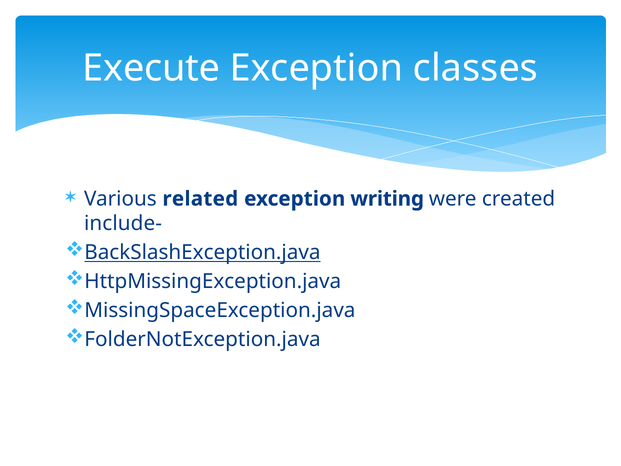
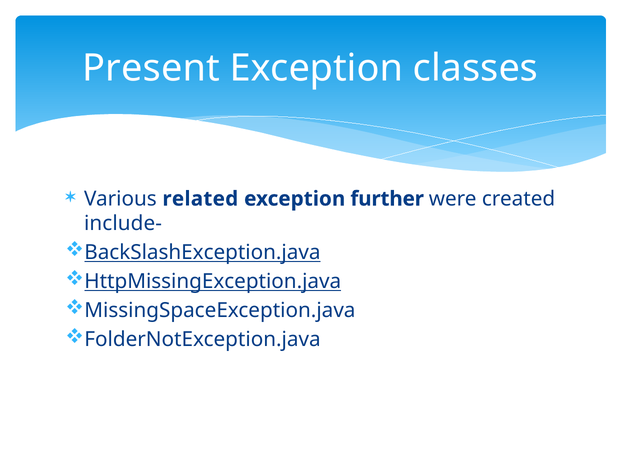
Execute: Execute -> Present
writing: writing -> further
HttpMissingException.java underline: none -> present
